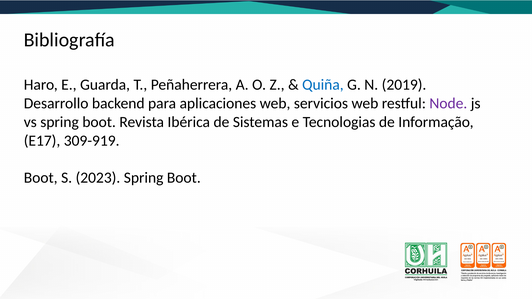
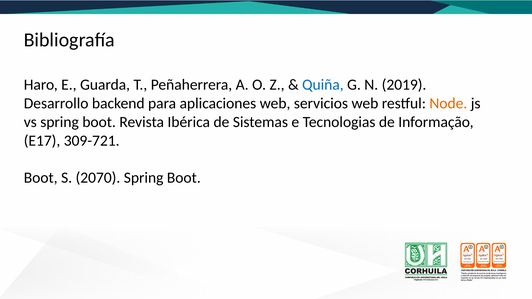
Node colour: purple -> orange
309-919: 309-919 -> 309-721
2023: 2023 -> 2070
